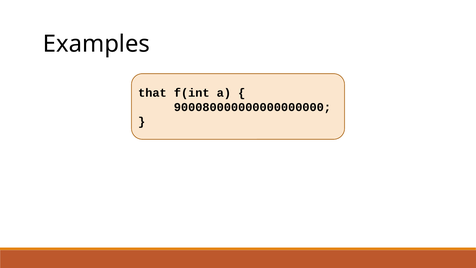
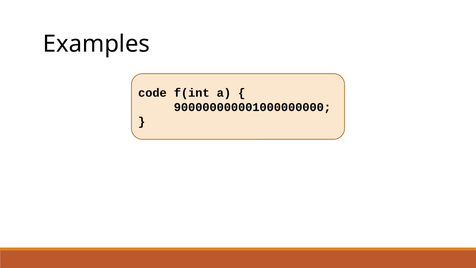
that: that -> code
900080000000000000000: 900080000000000000000 -> 900000000001000000000
